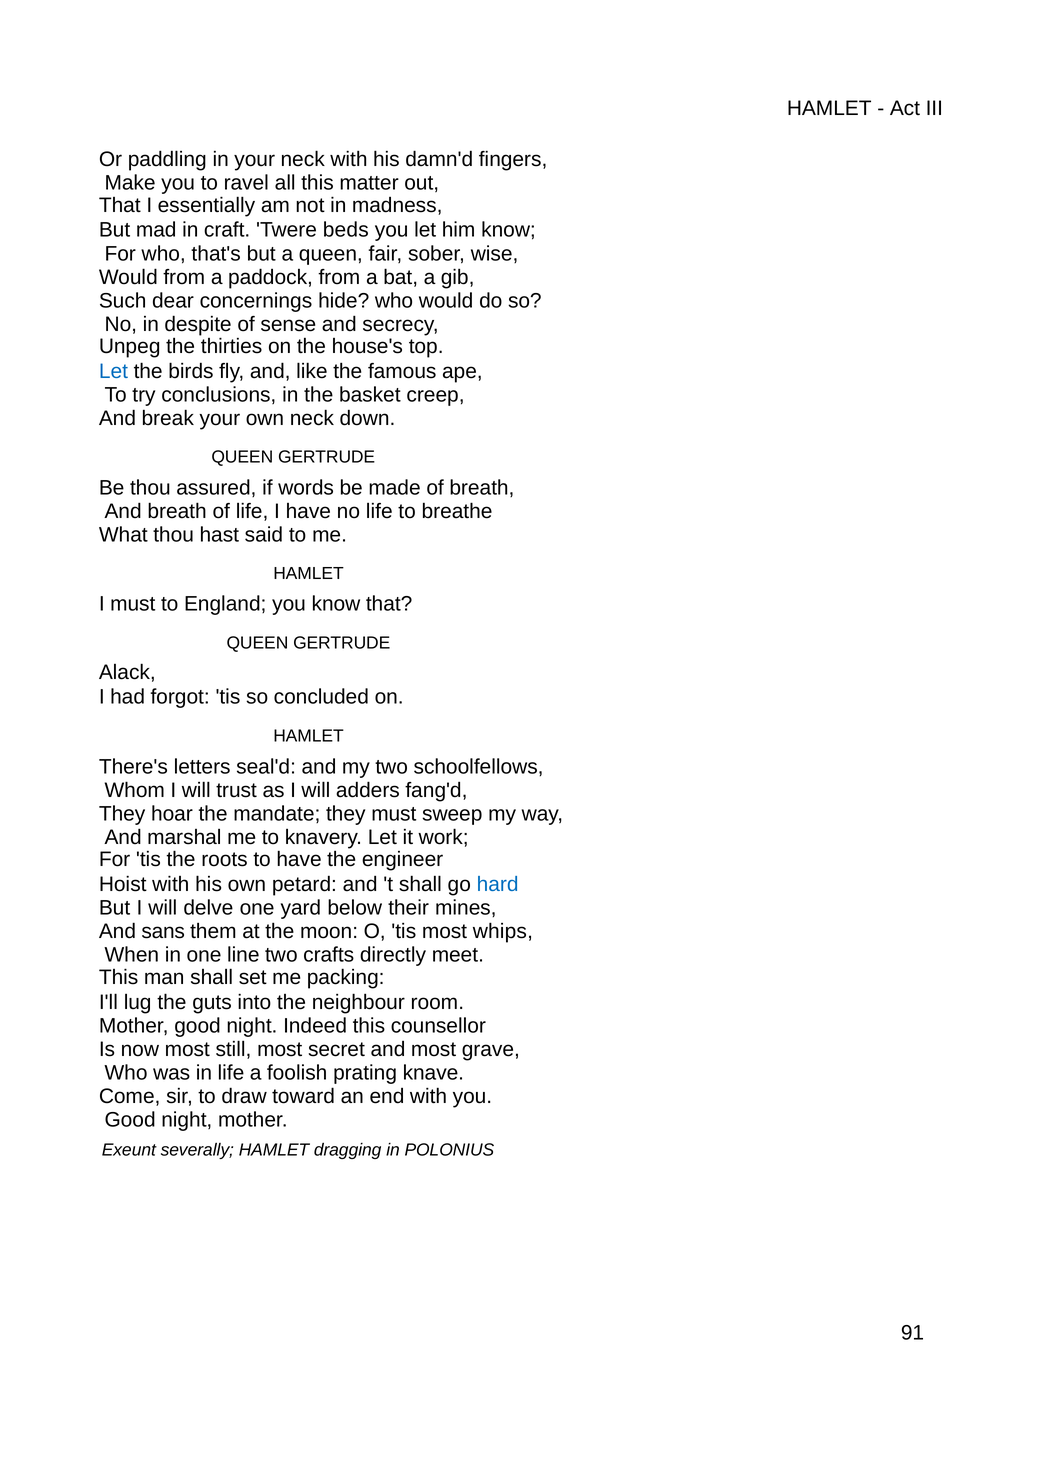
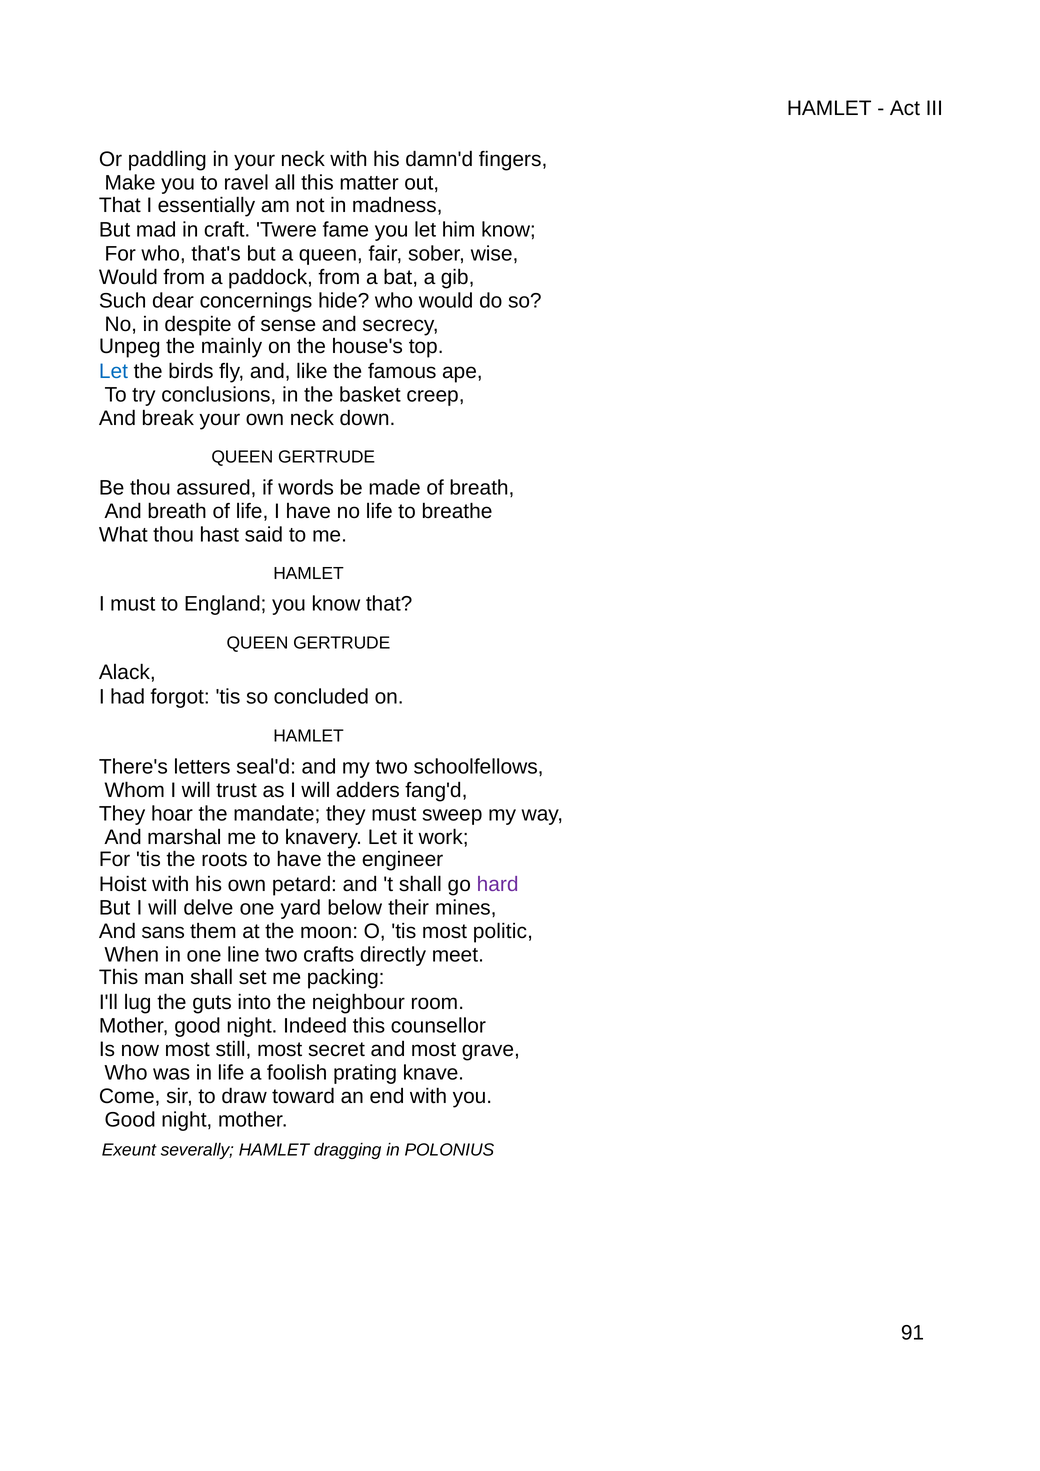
beds: beds -> fame
thirties: thirties -> mainly
hard colour: blue -> purple
whips: whips -> politic
